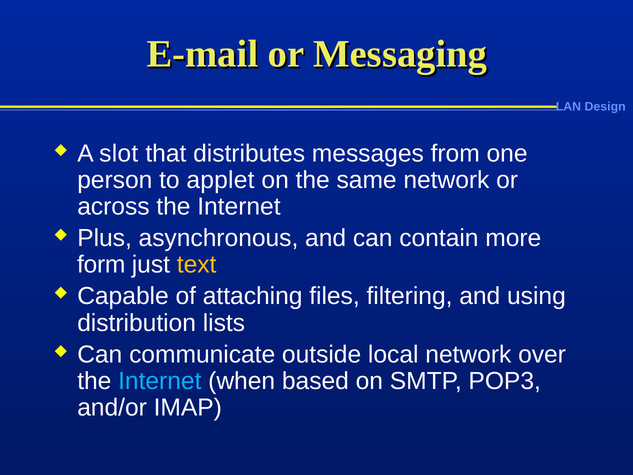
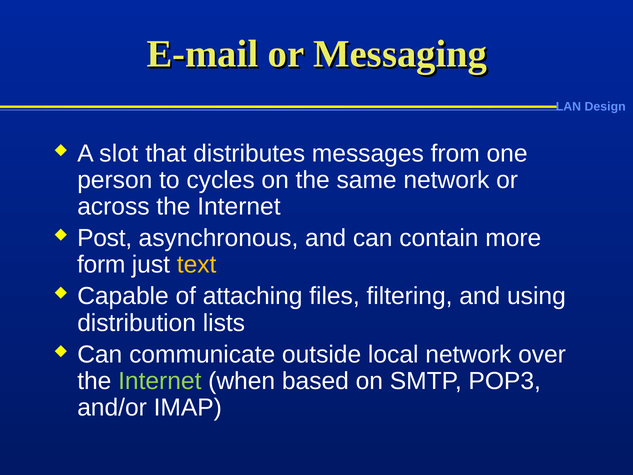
applet: applet -> cycles
Plus: Plus -> Post
Internet at (160, 381) colour: light blue -> light green
